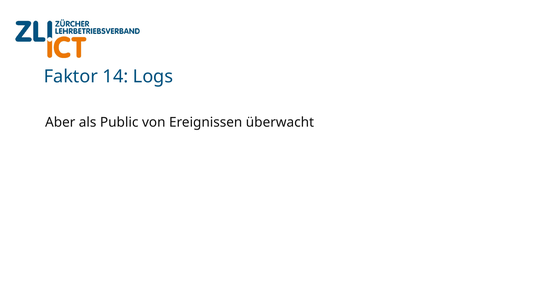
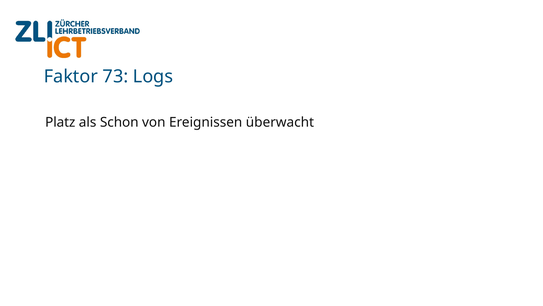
14: 14 -> 73
Aber: Aber -> Platz
Public: Public -> Schon
